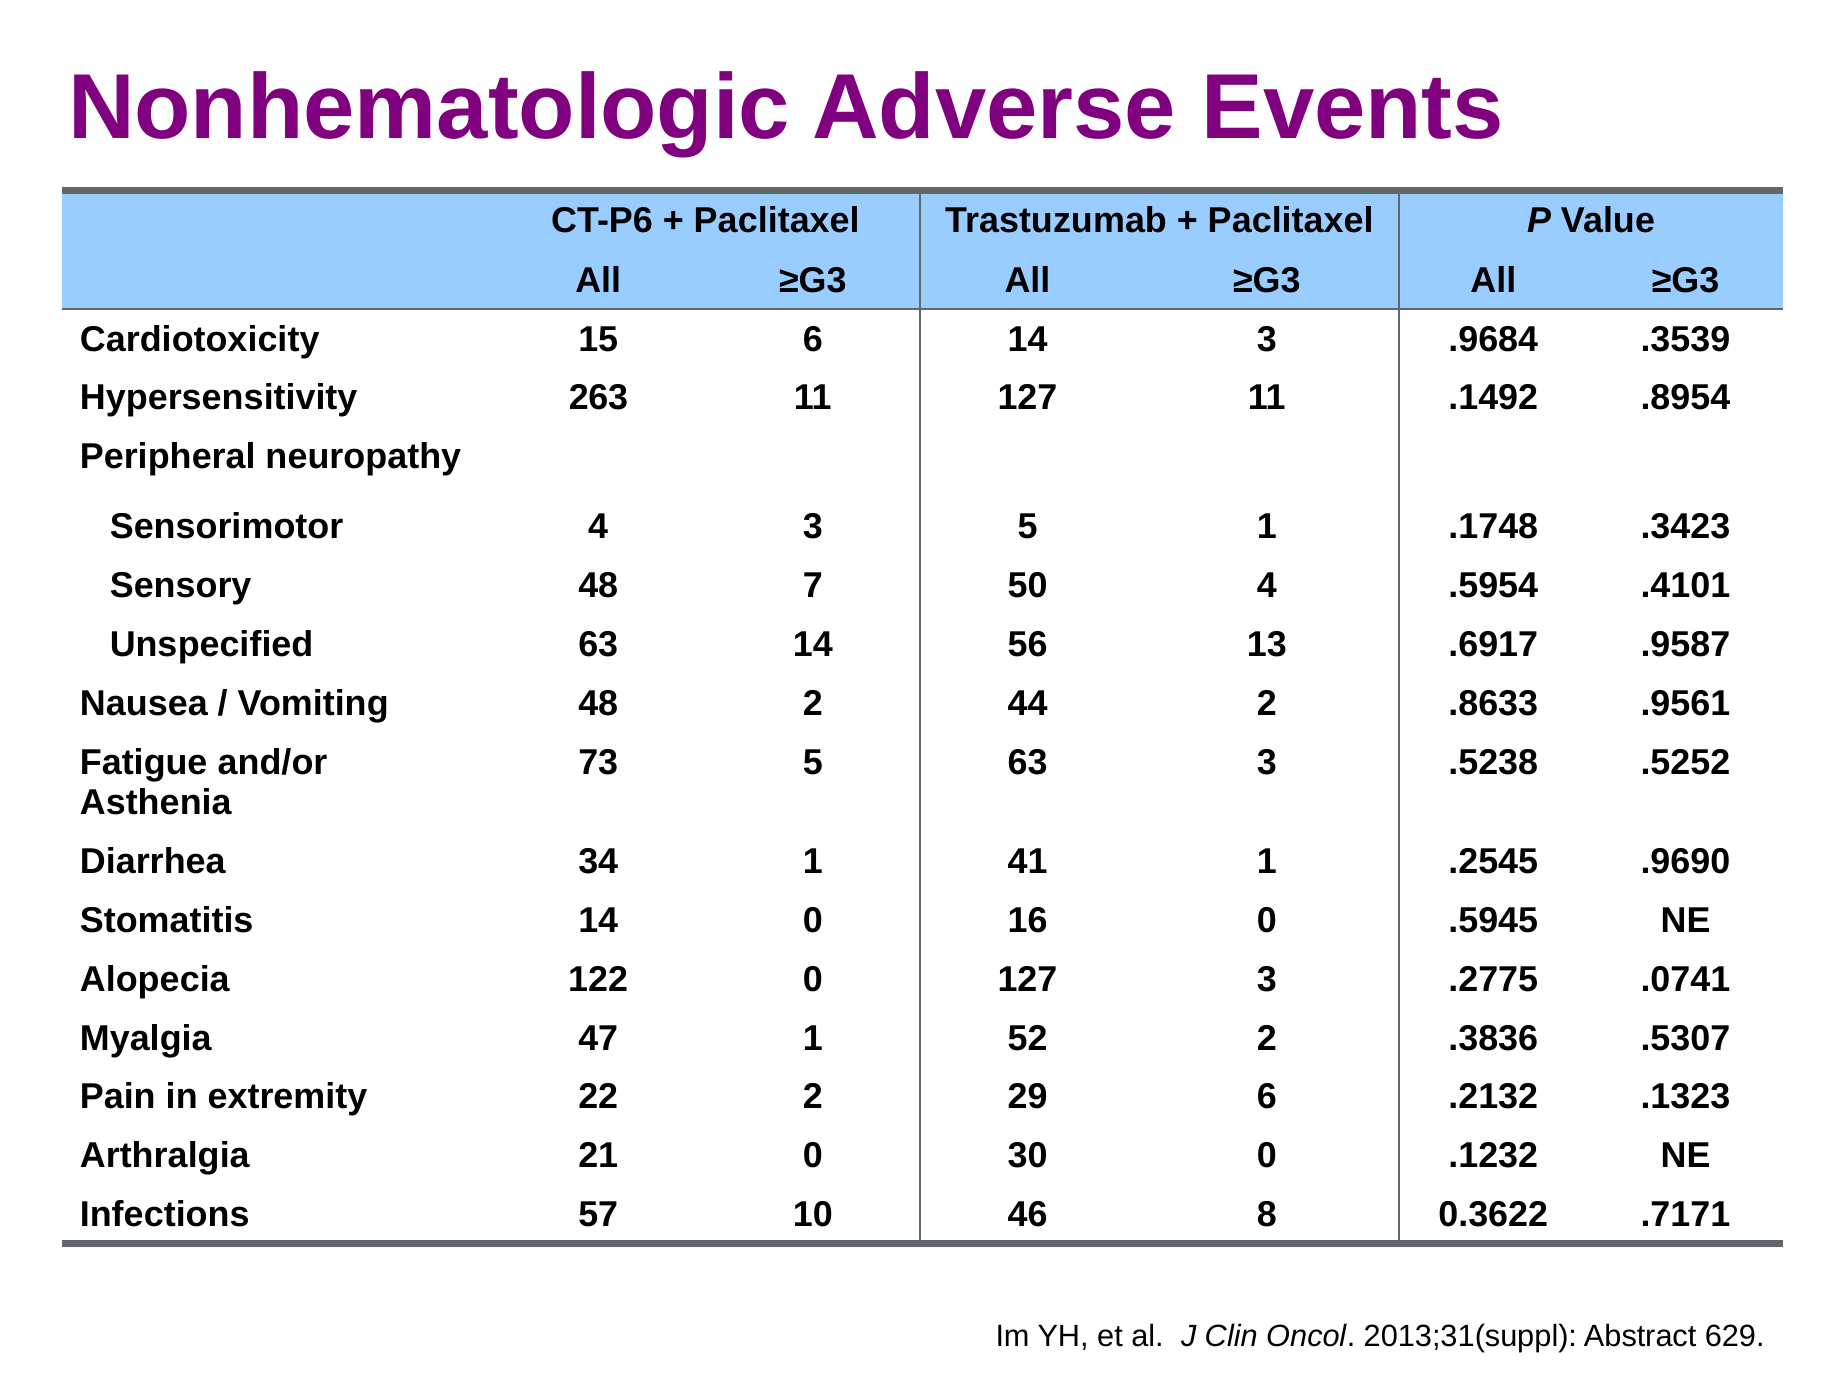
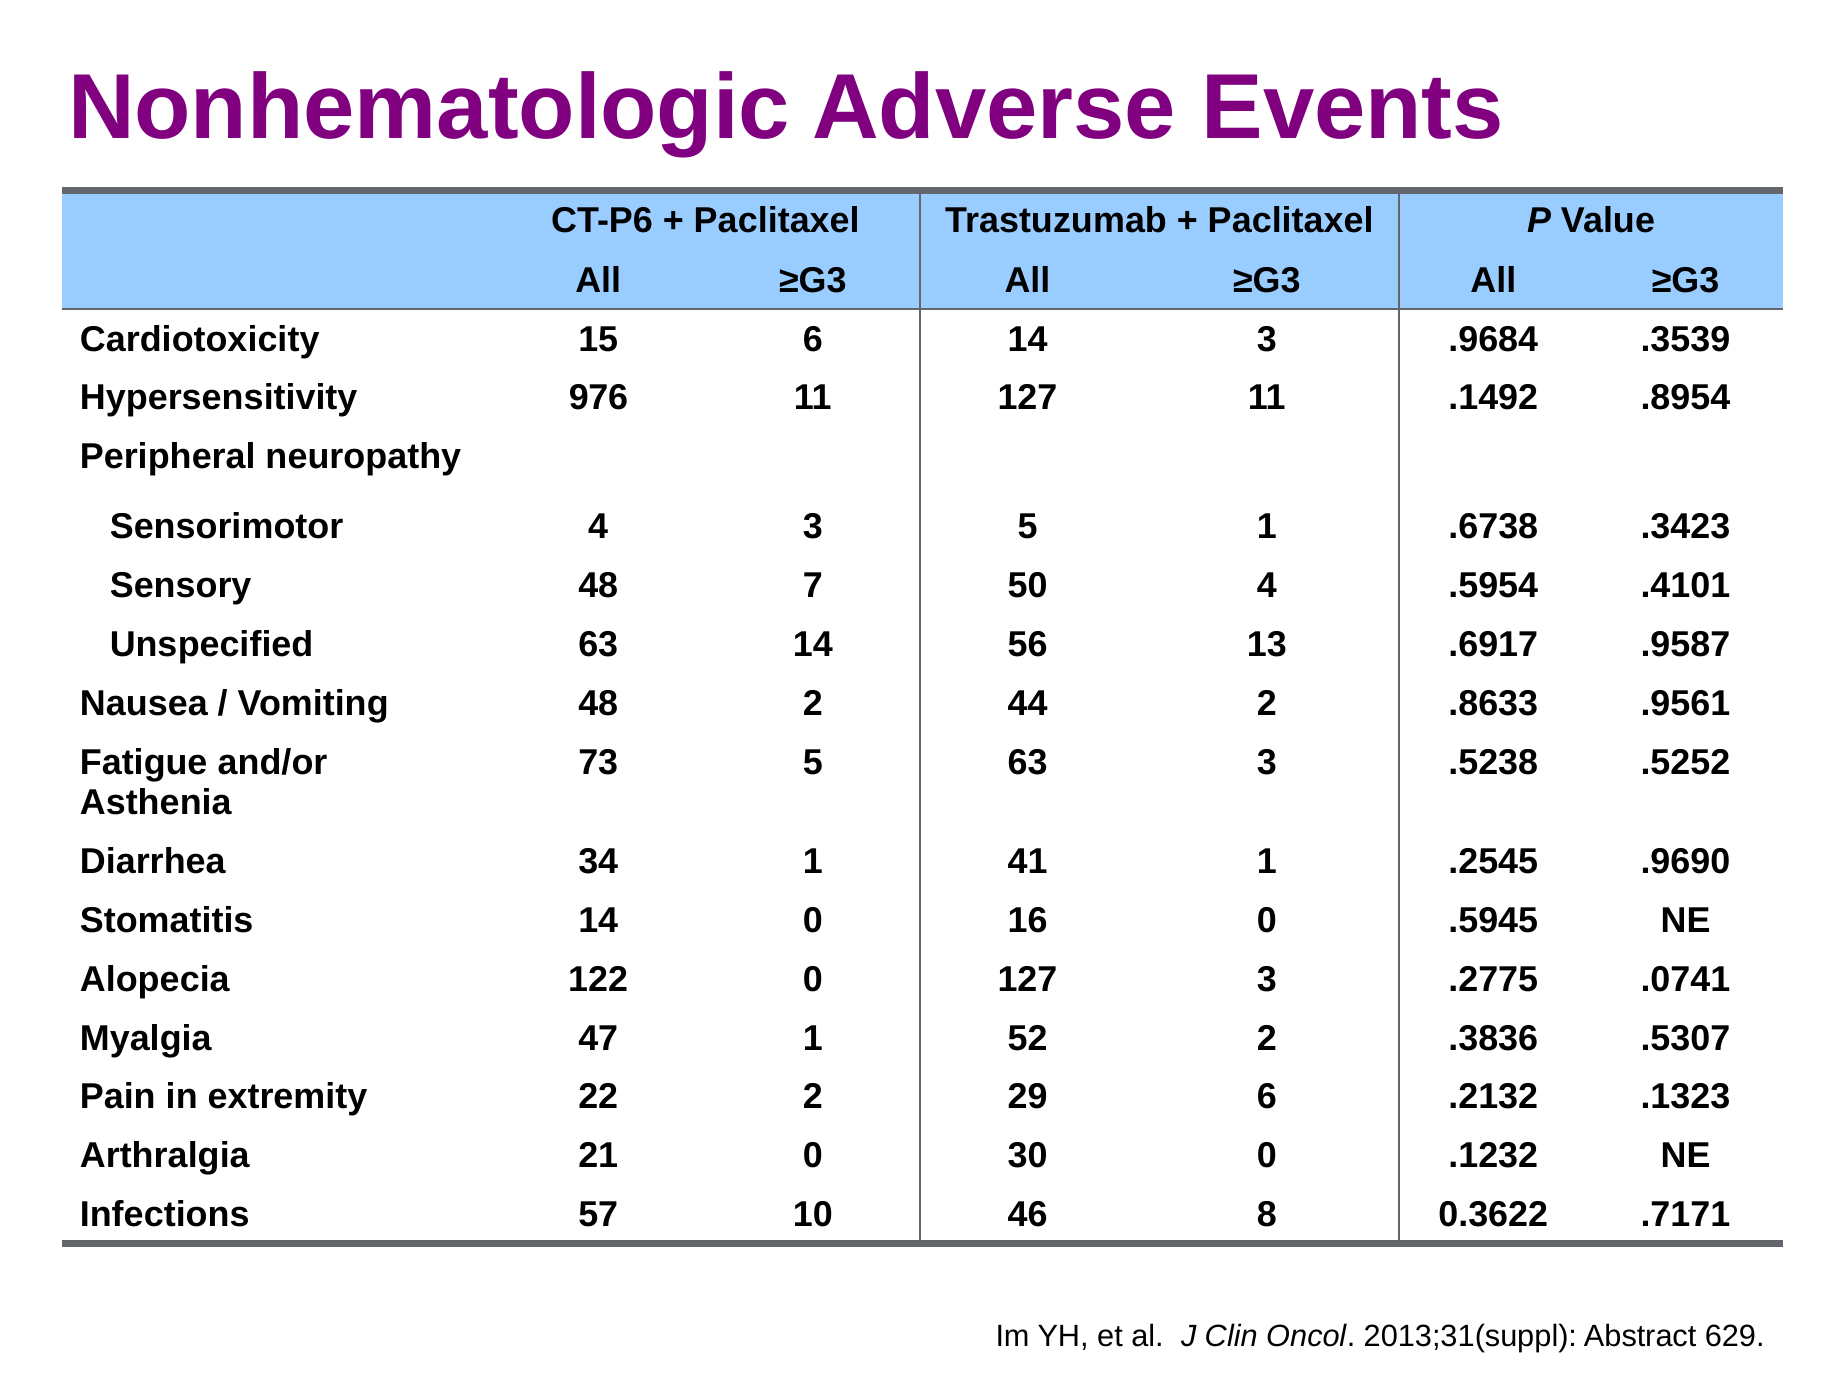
263: 263 -> 976
.1748: .1748 -> .6738
